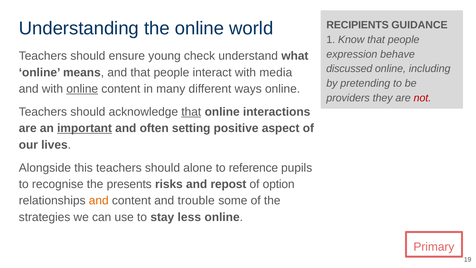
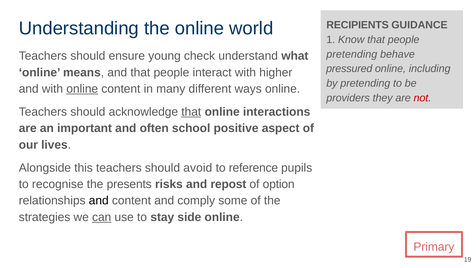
expression at (352, 54): expression -> pretending
discussed: discussed -> pressured
media: media -> higher
important underline: present -> none
setting: setting -> school
alone: alone -> avoid
and at (99, 201) colour: orange -> black
trouble: trouble -> comply
can underline: none -> present
less: less -> side
